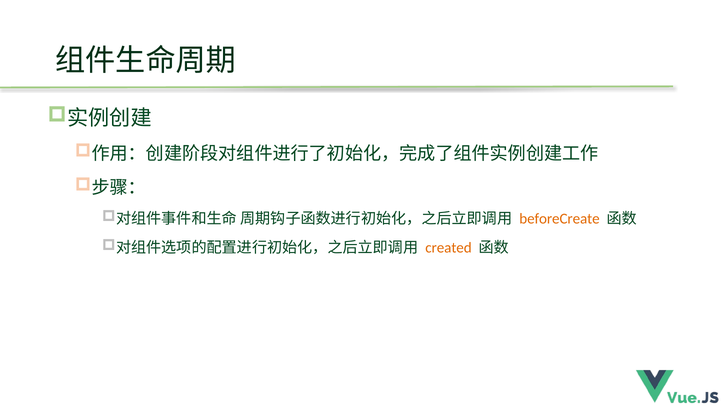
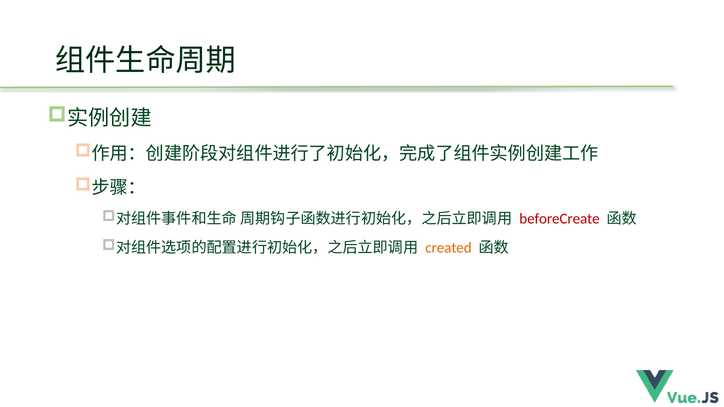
beforeCreate colour: orange -> red
